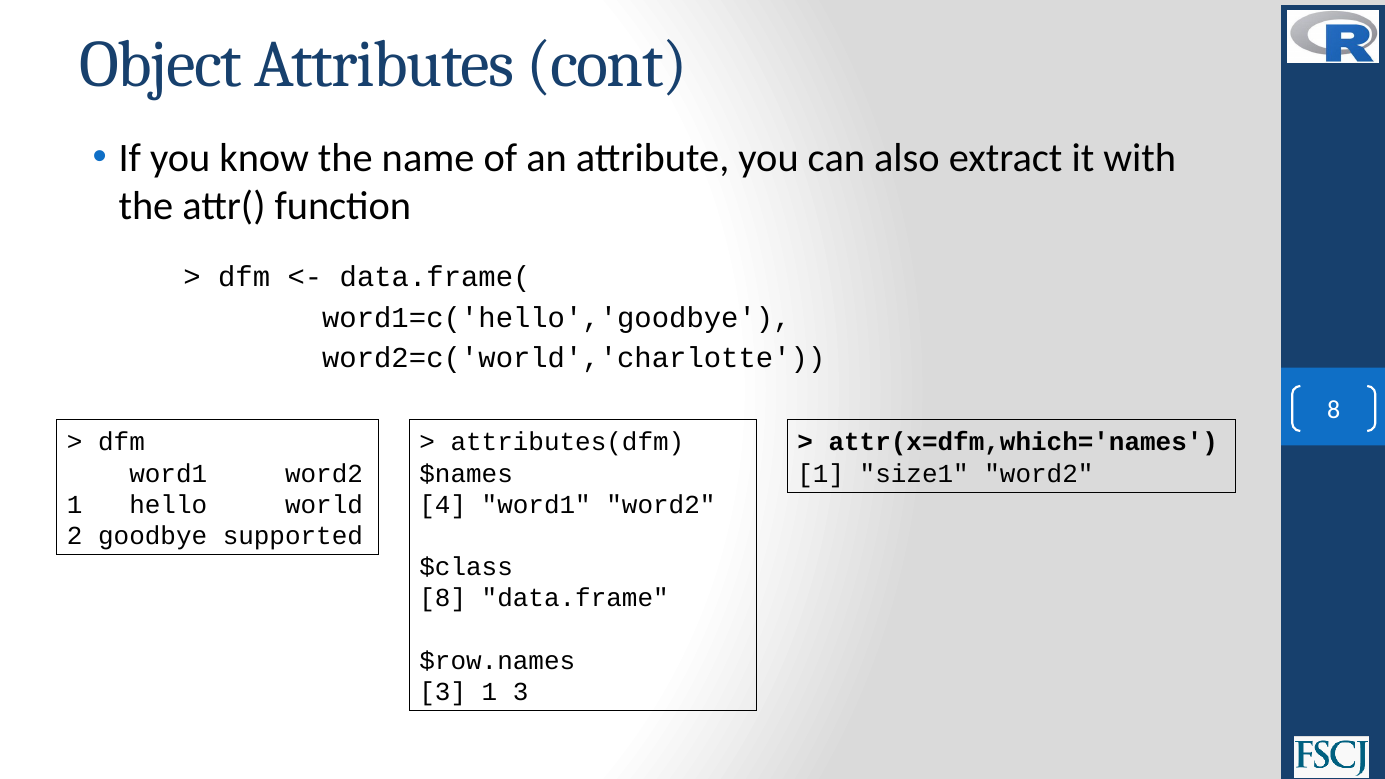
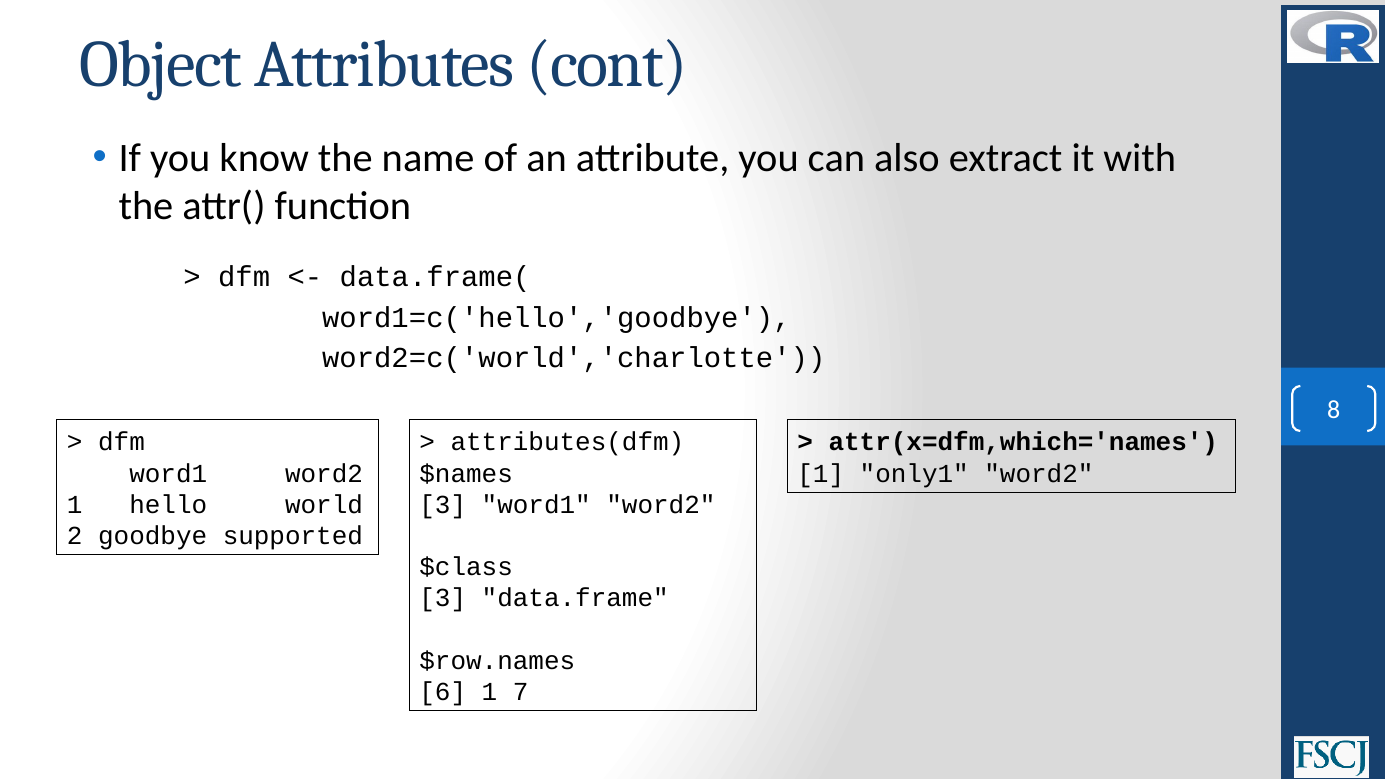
size1: size1 -> only1
4 at (443, 505): 4 -> 3
8 at (443, 598): 8 -> 3
3 at (443, 692): 3 -> 6
1 3: 3 -> 7
